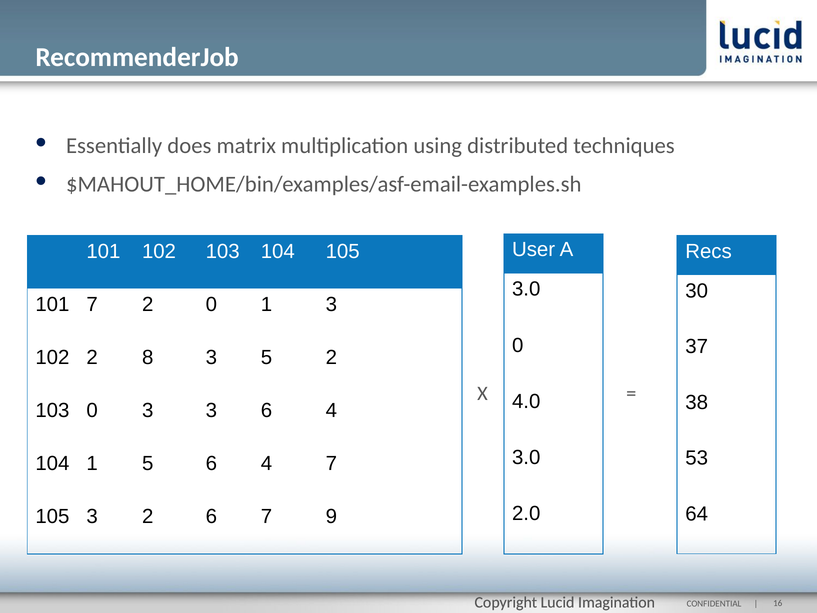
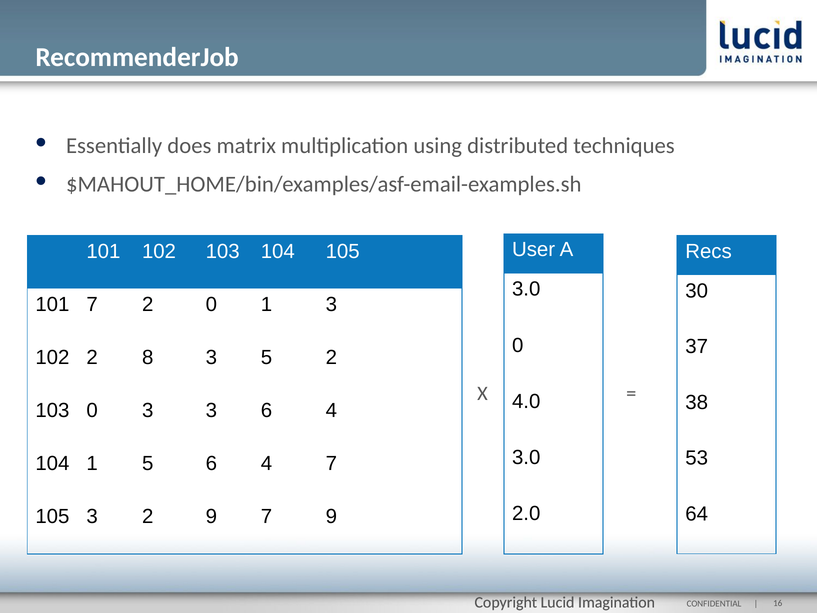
2 6: 6 -> 9
